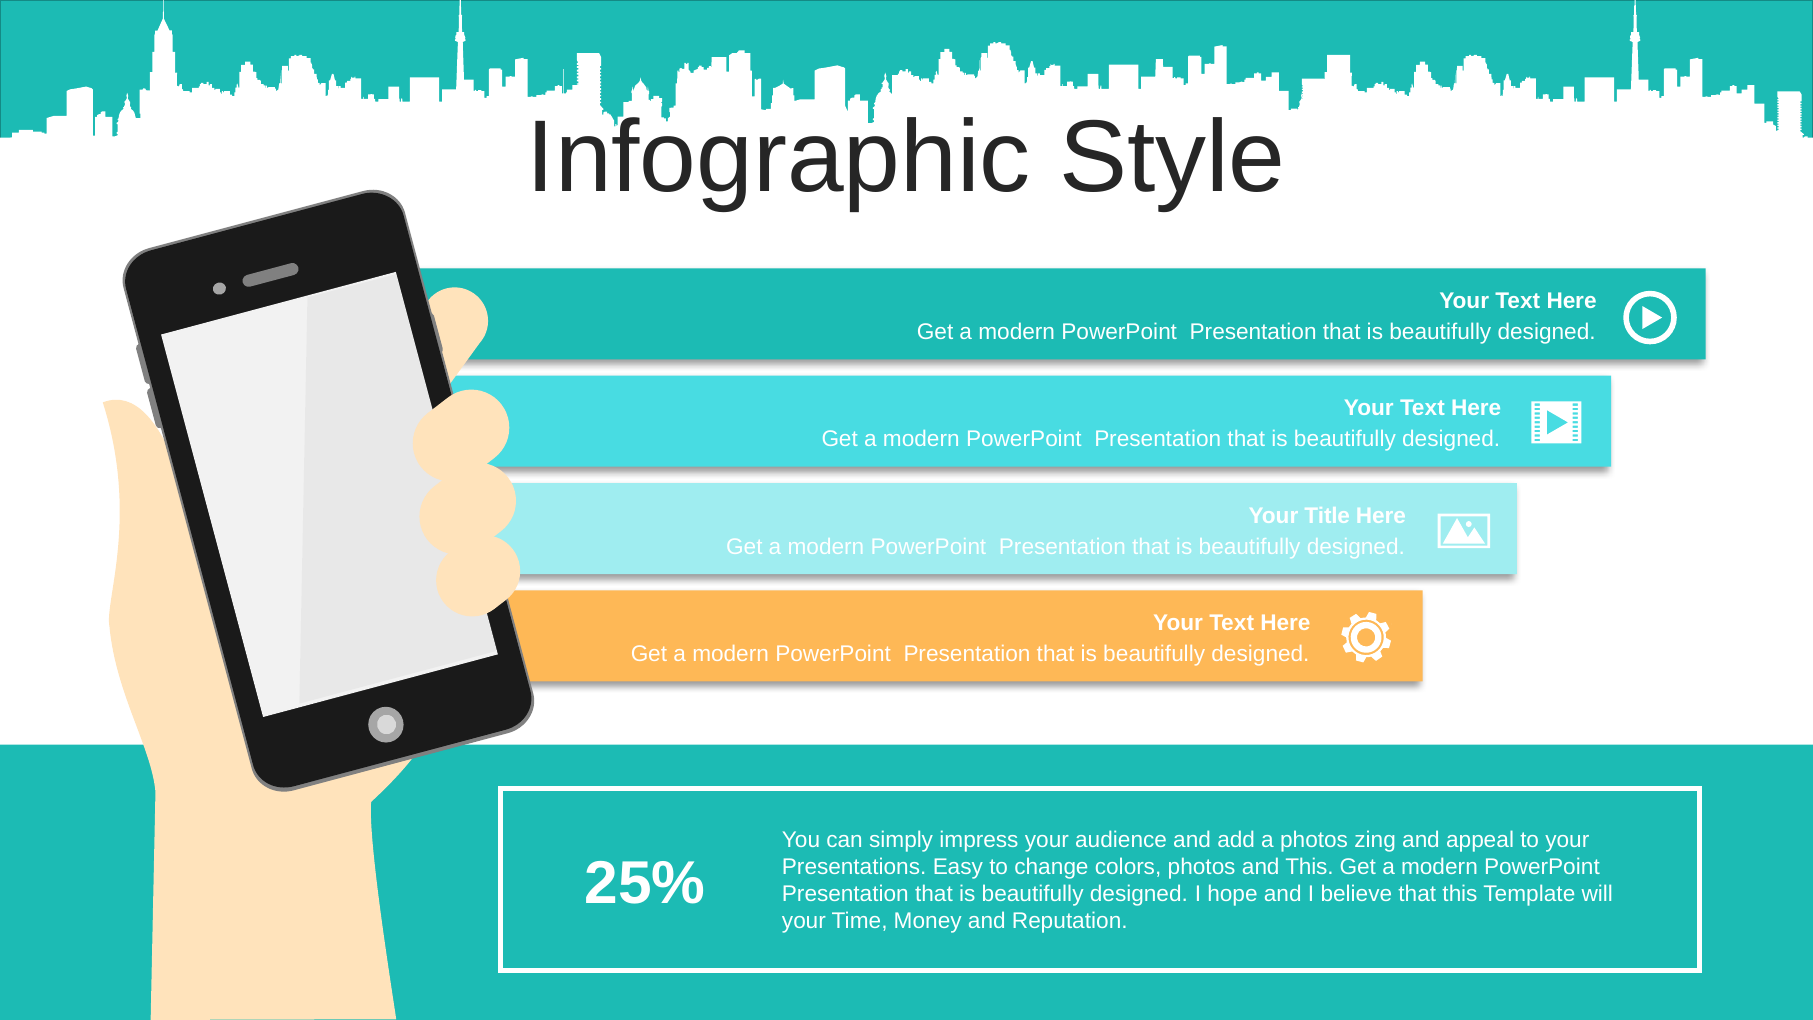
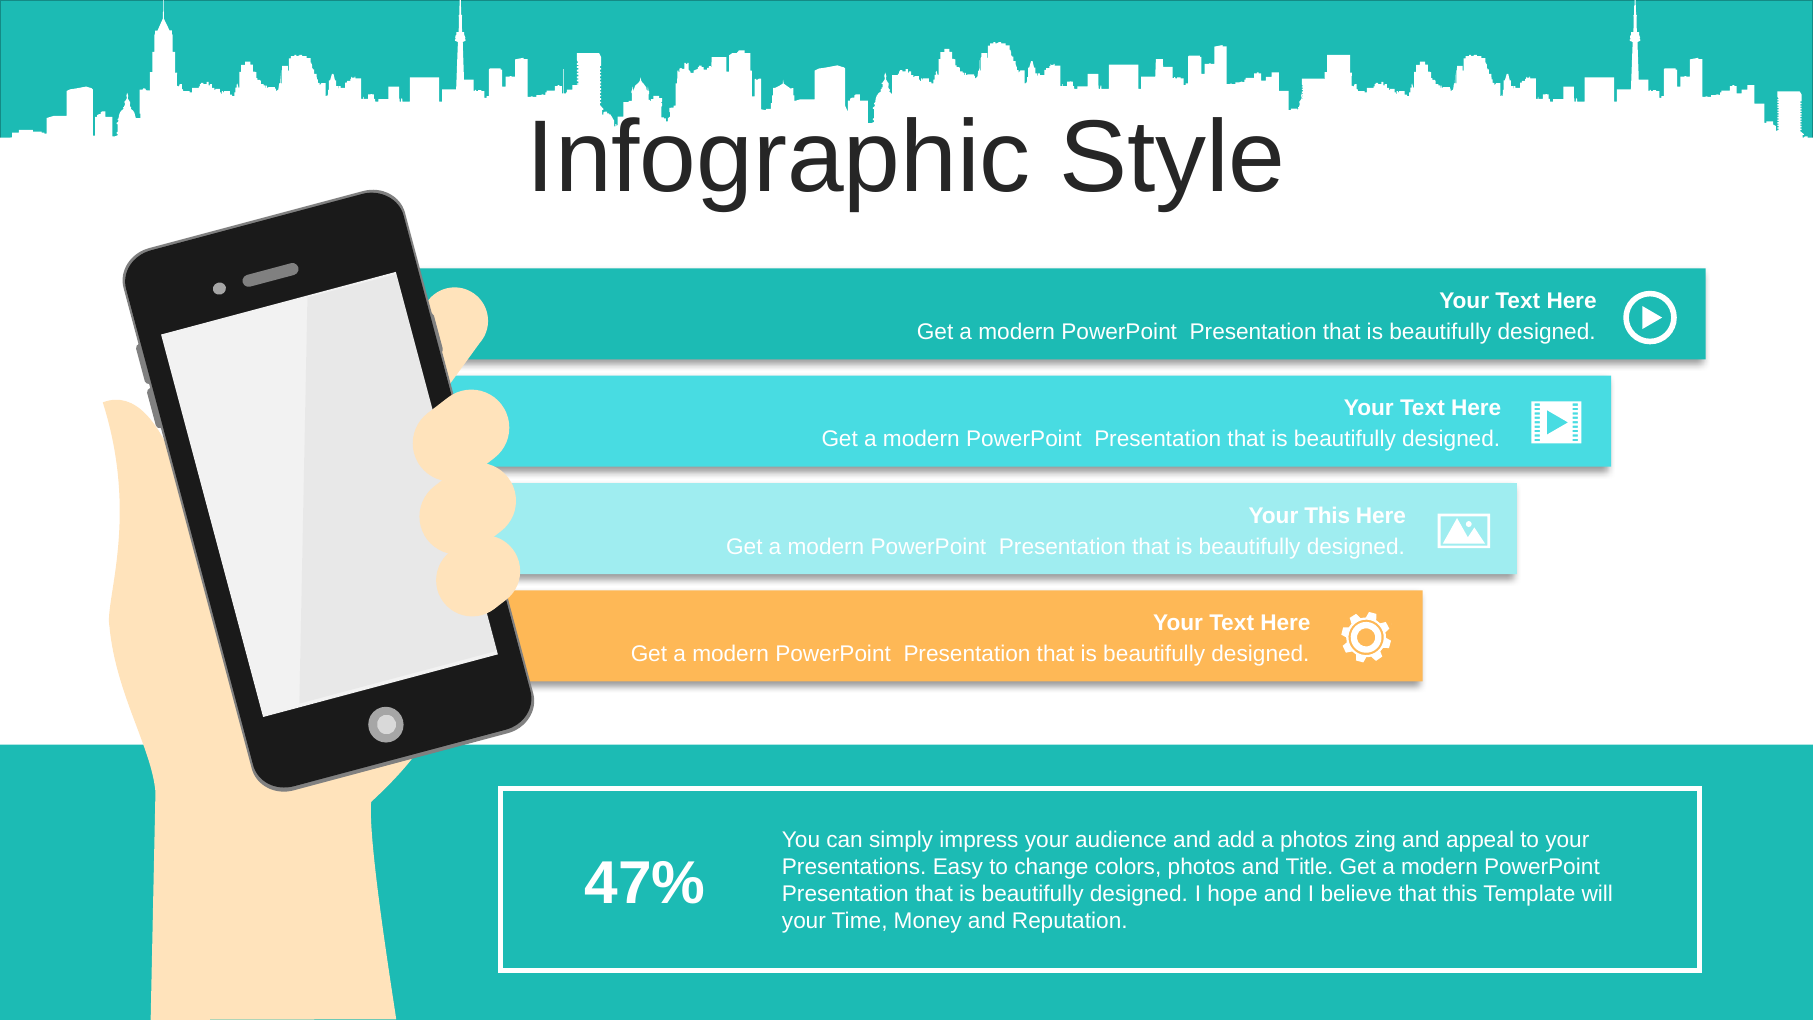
Your Title: Title -> This
25%: 25% -> 47%
and This: This -> Title
